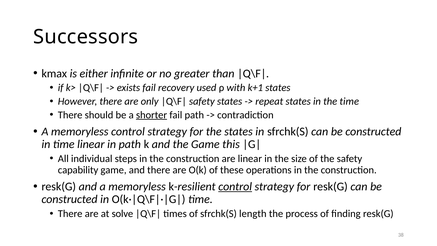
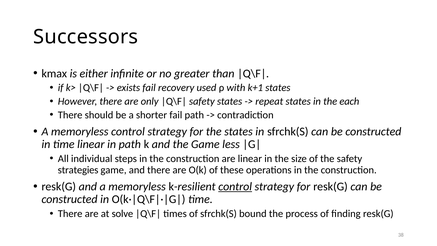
the time: time -> each
shorter underline: present -> none
this: this -> less
capability: capability -> strategies
length: length -> bound
